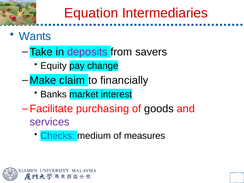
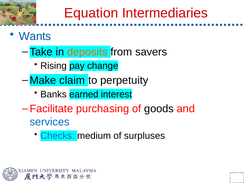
deposits colour: purple -> orange
Equity: Equity -> Rising
financially: financially -> perpetuity
market: market -> earned
services colour: purple -> blue
measures: measures -> surpluses
